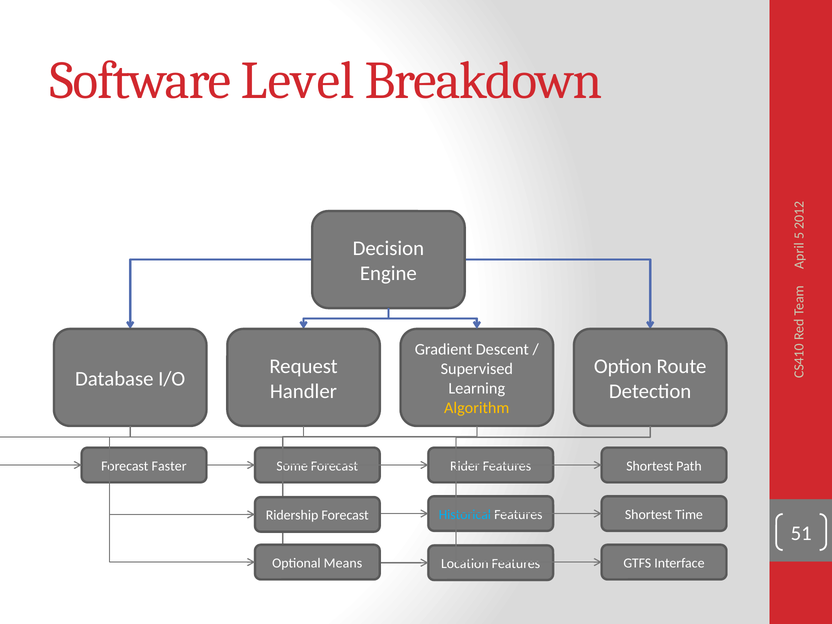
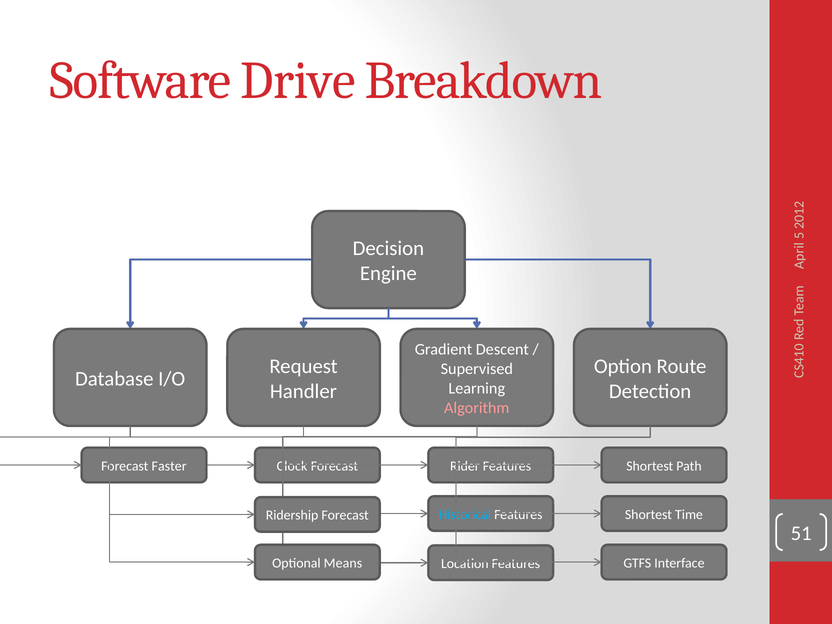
Level: Level -> Drive
Algorithm colour: yellow -> pink
Some: Some -> Clock
